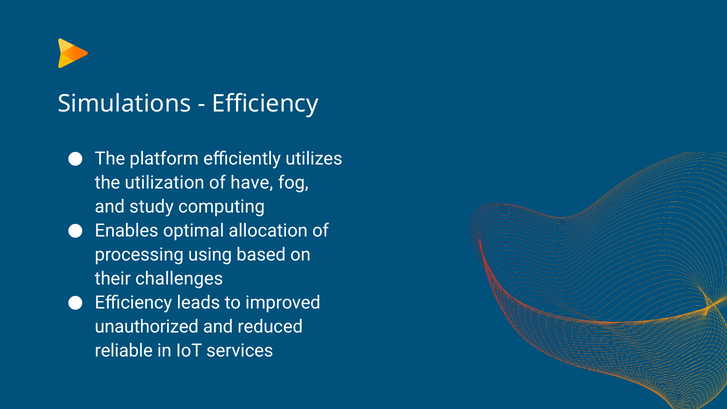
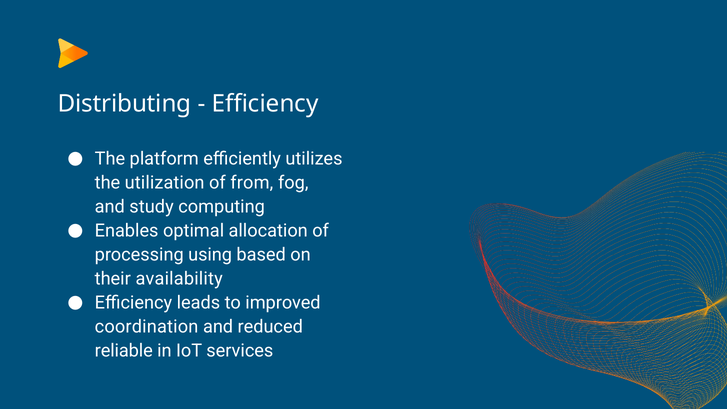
Simulations: Simulations -> Distributing
have: have -> from
challenges: challenges -> availability
unauthorized: unauthorized -> coordination
